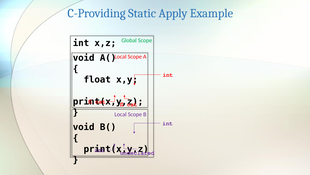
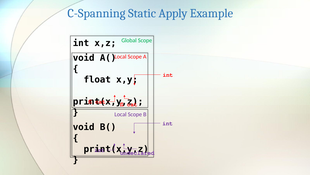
C-Providing: C-Providing -> C-Spanning
